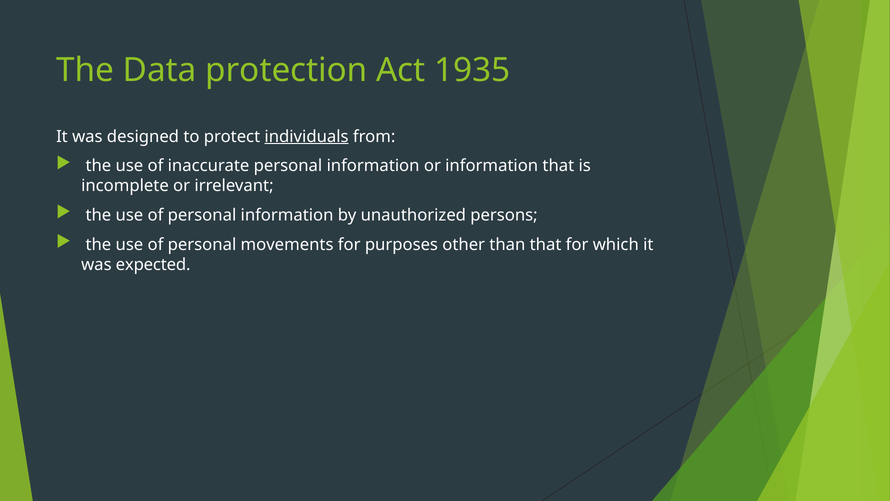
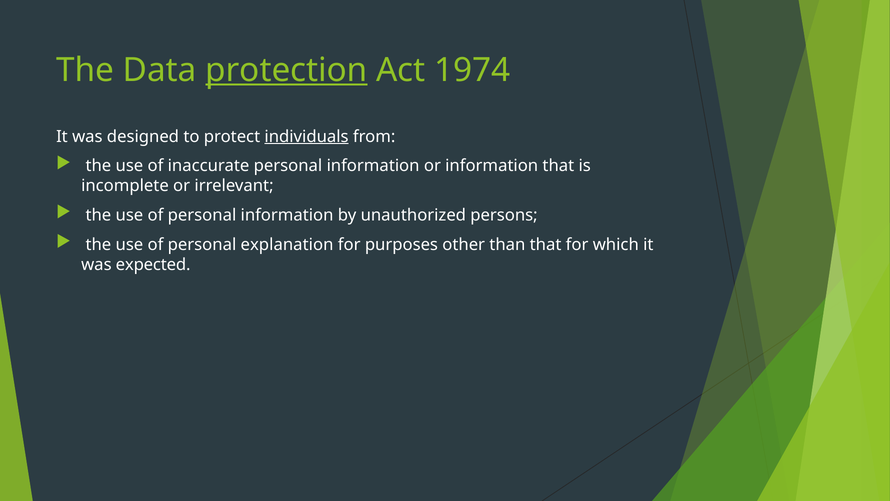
protection underline: none -> present
1935: 1935 -> 1974
movements: movements -> explanation
